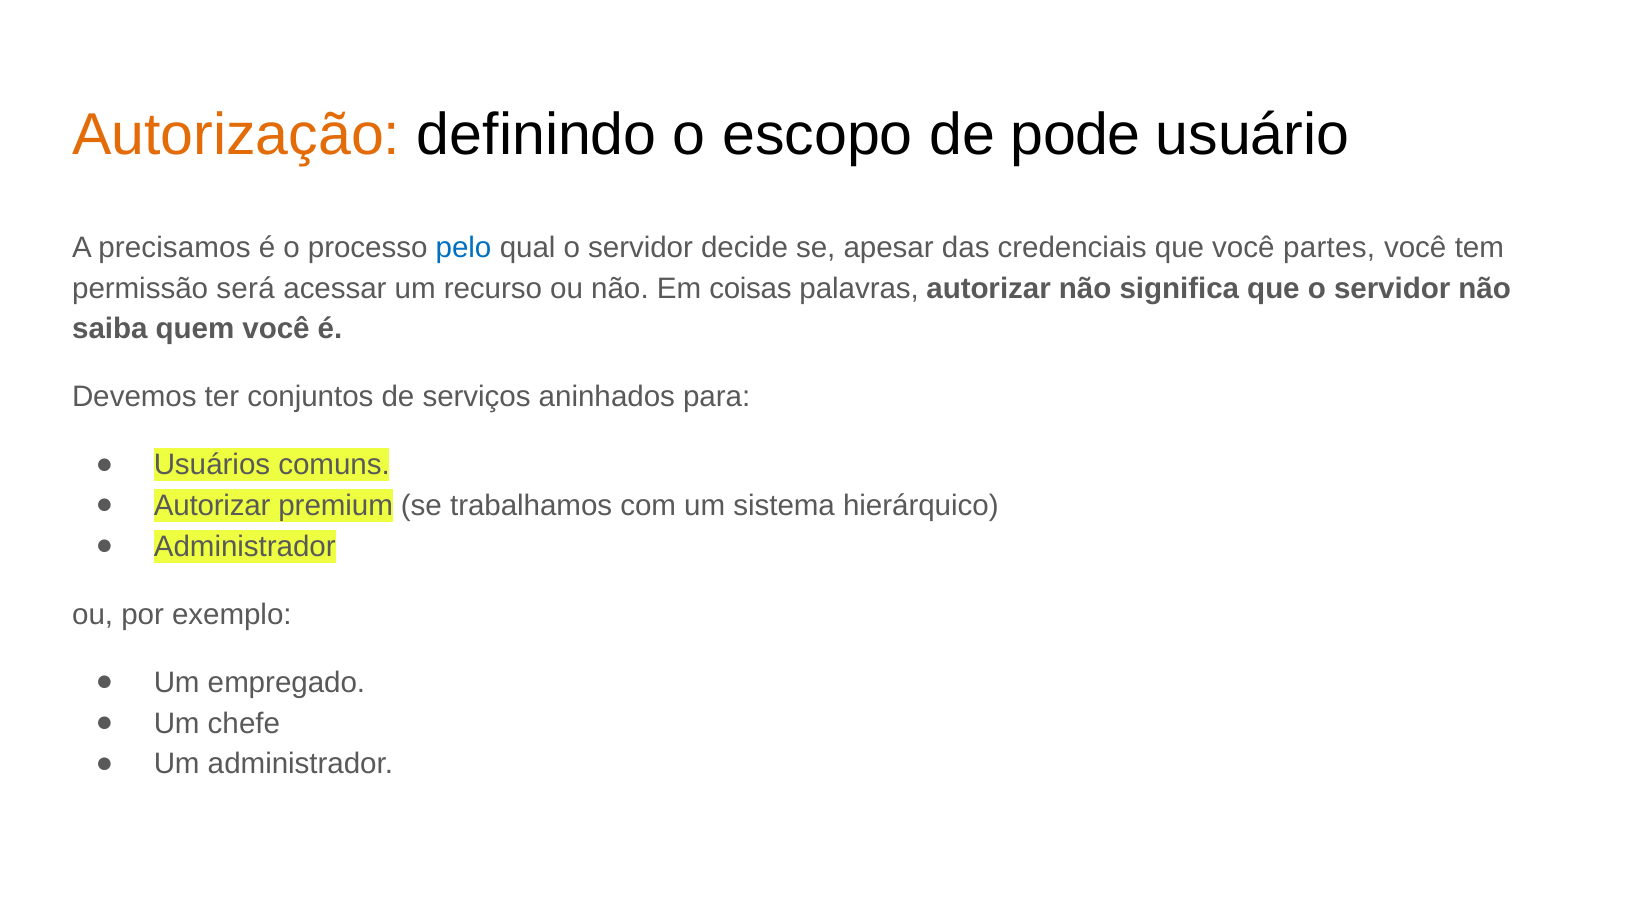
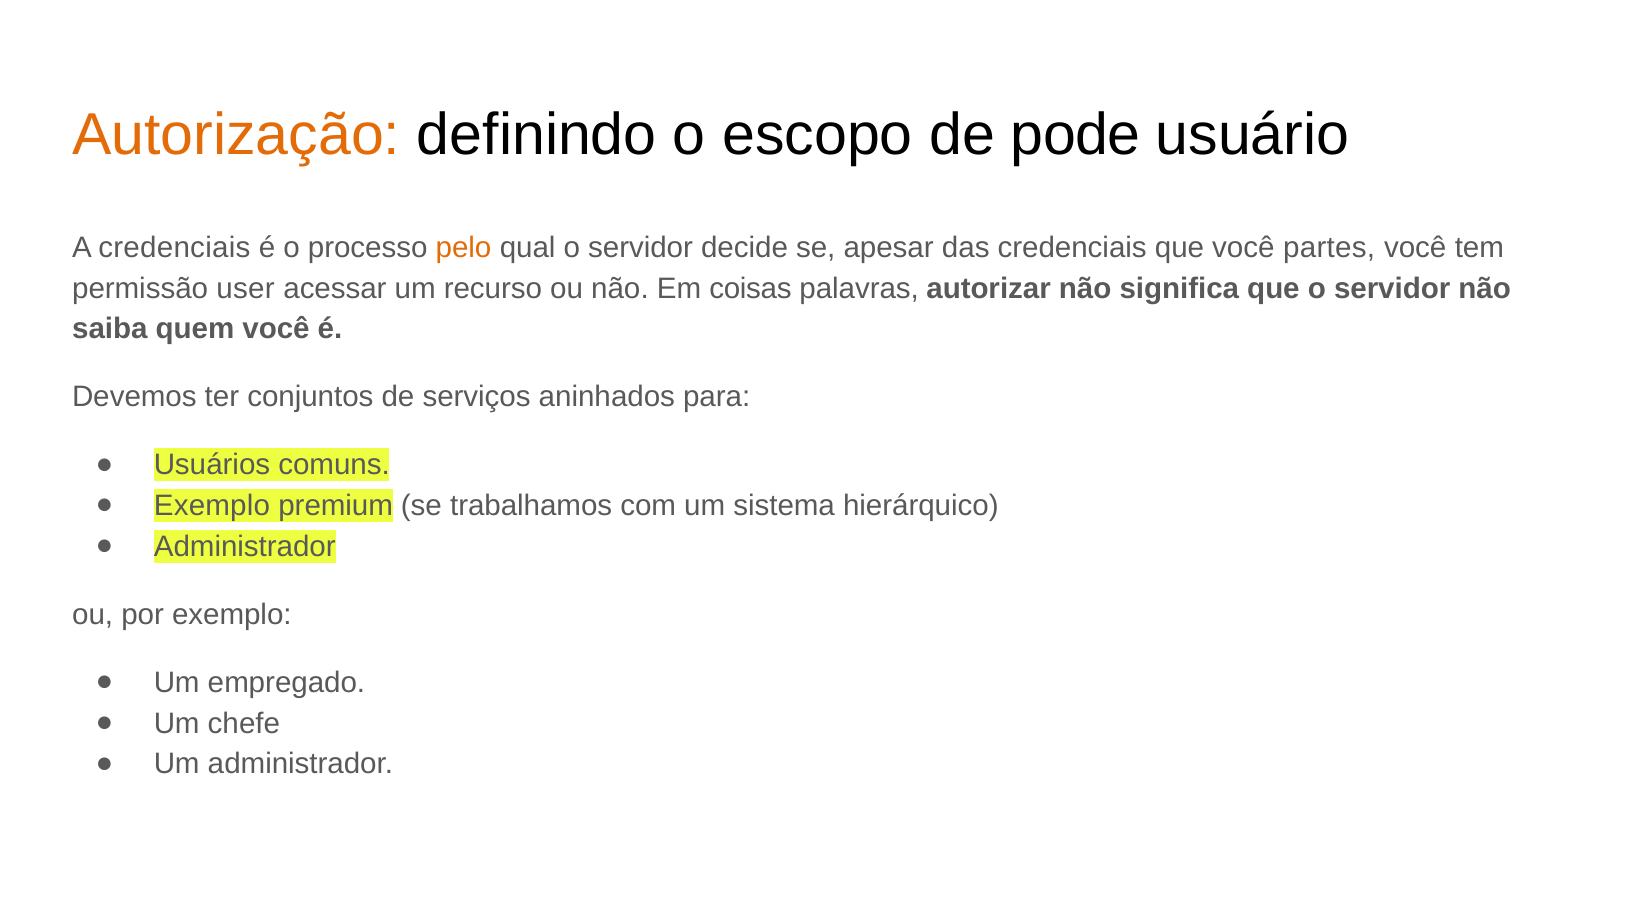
A precisamos: precisamos -> credenciais
pelo colour: blue -> orange
será: será -> user
Autorizar at (212, 506): Autorizar -> Exemplo
